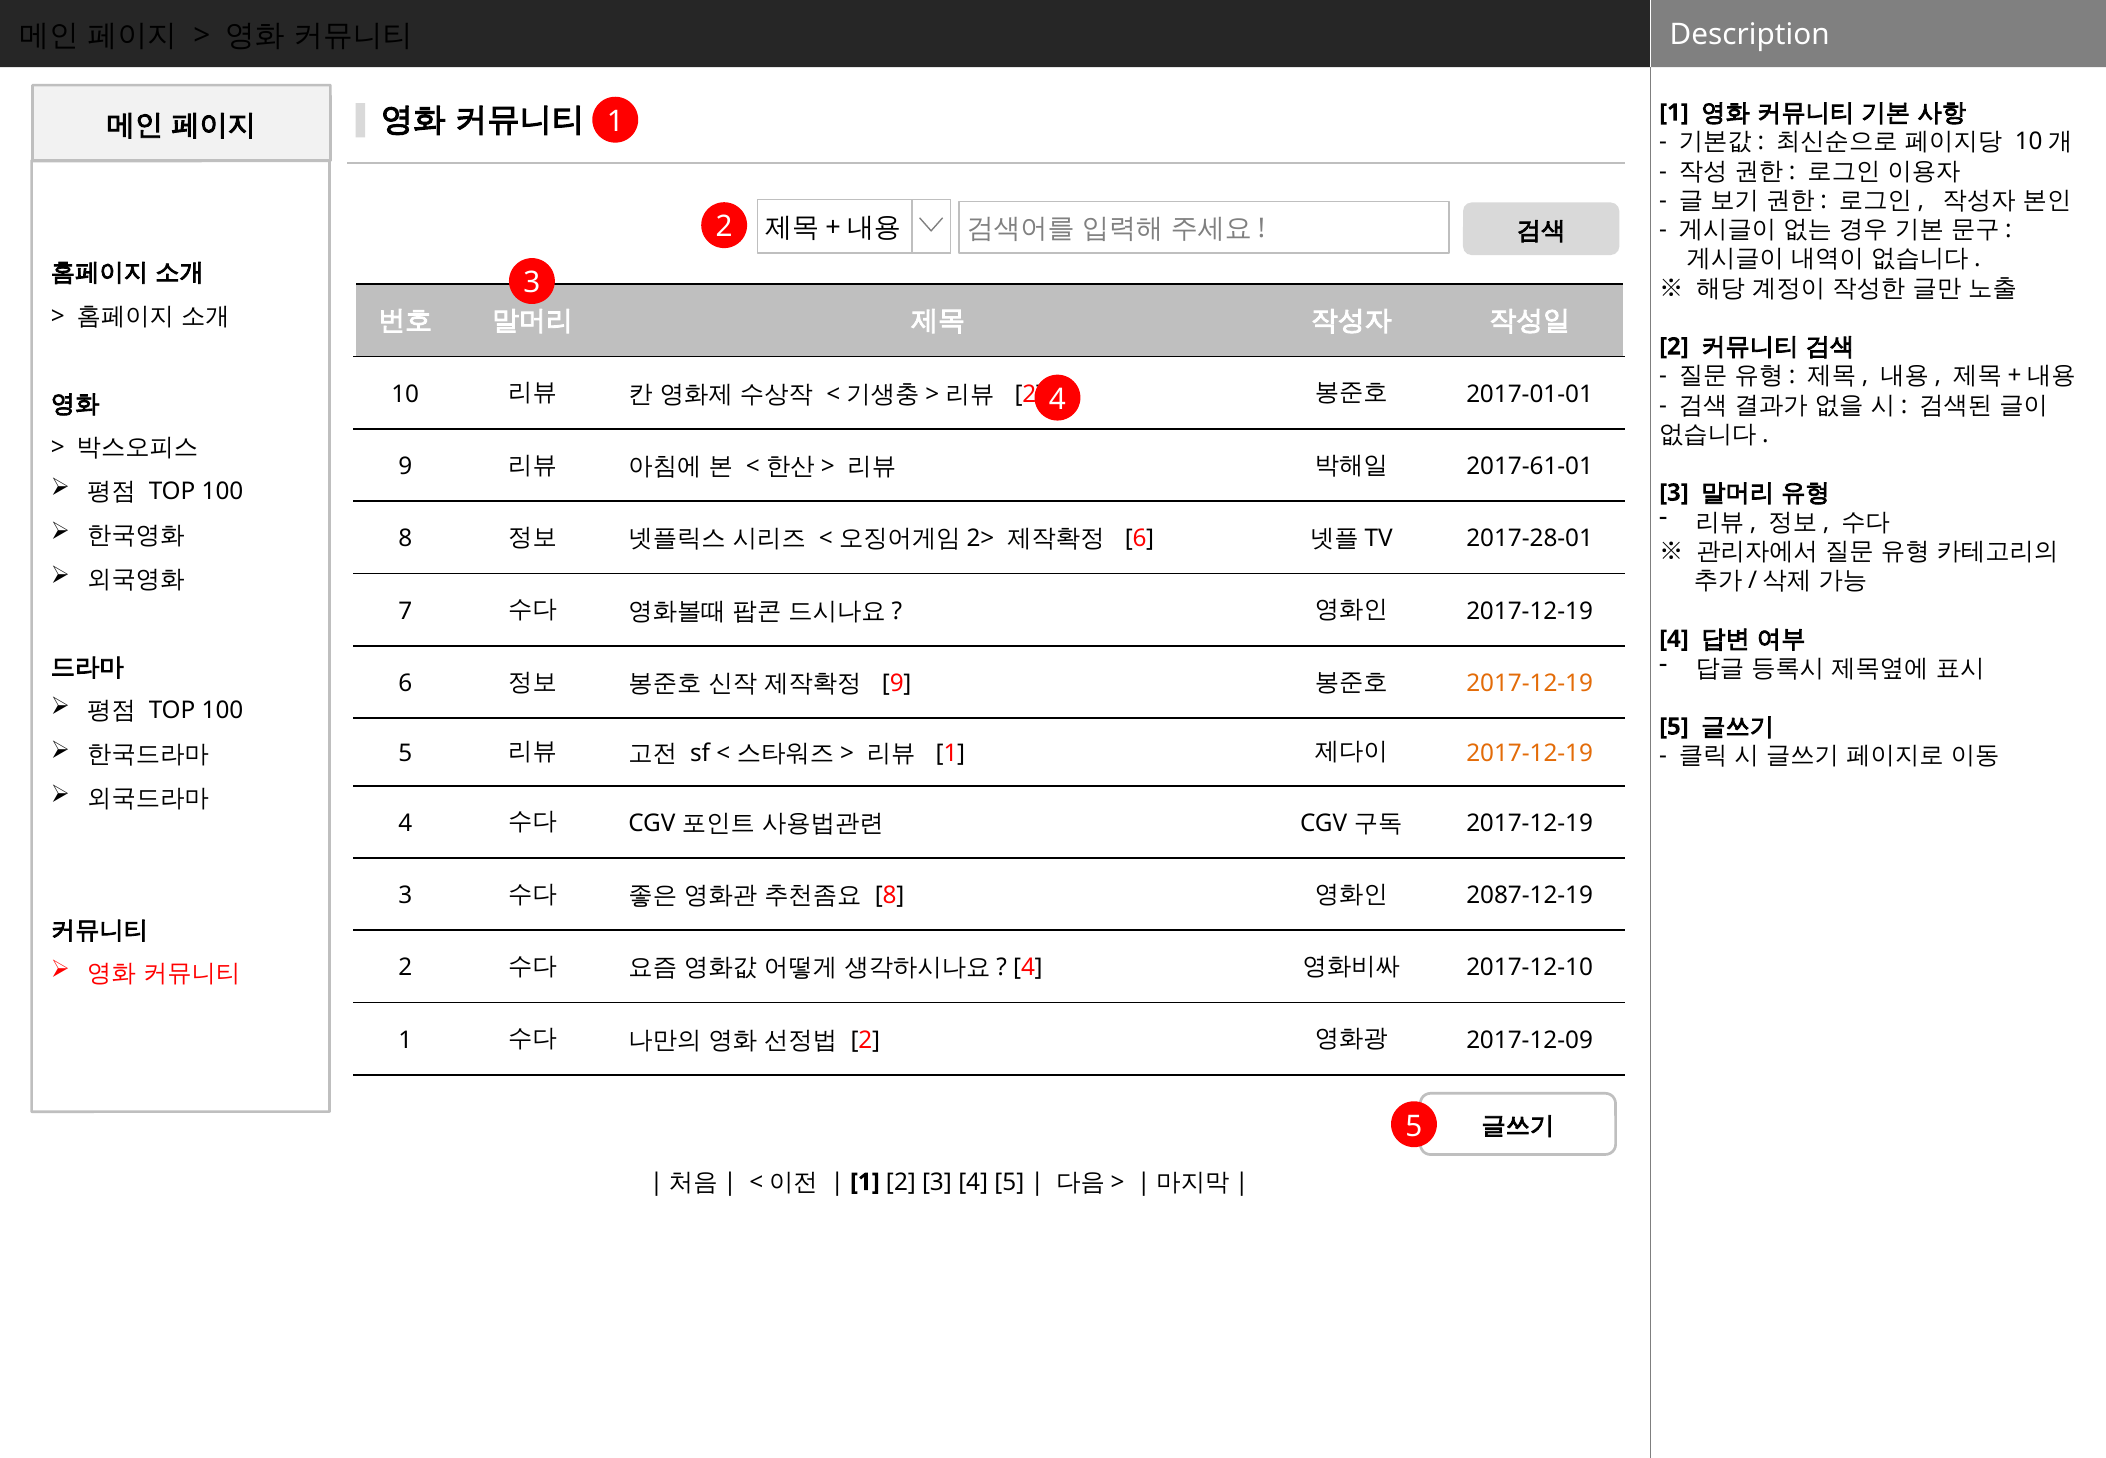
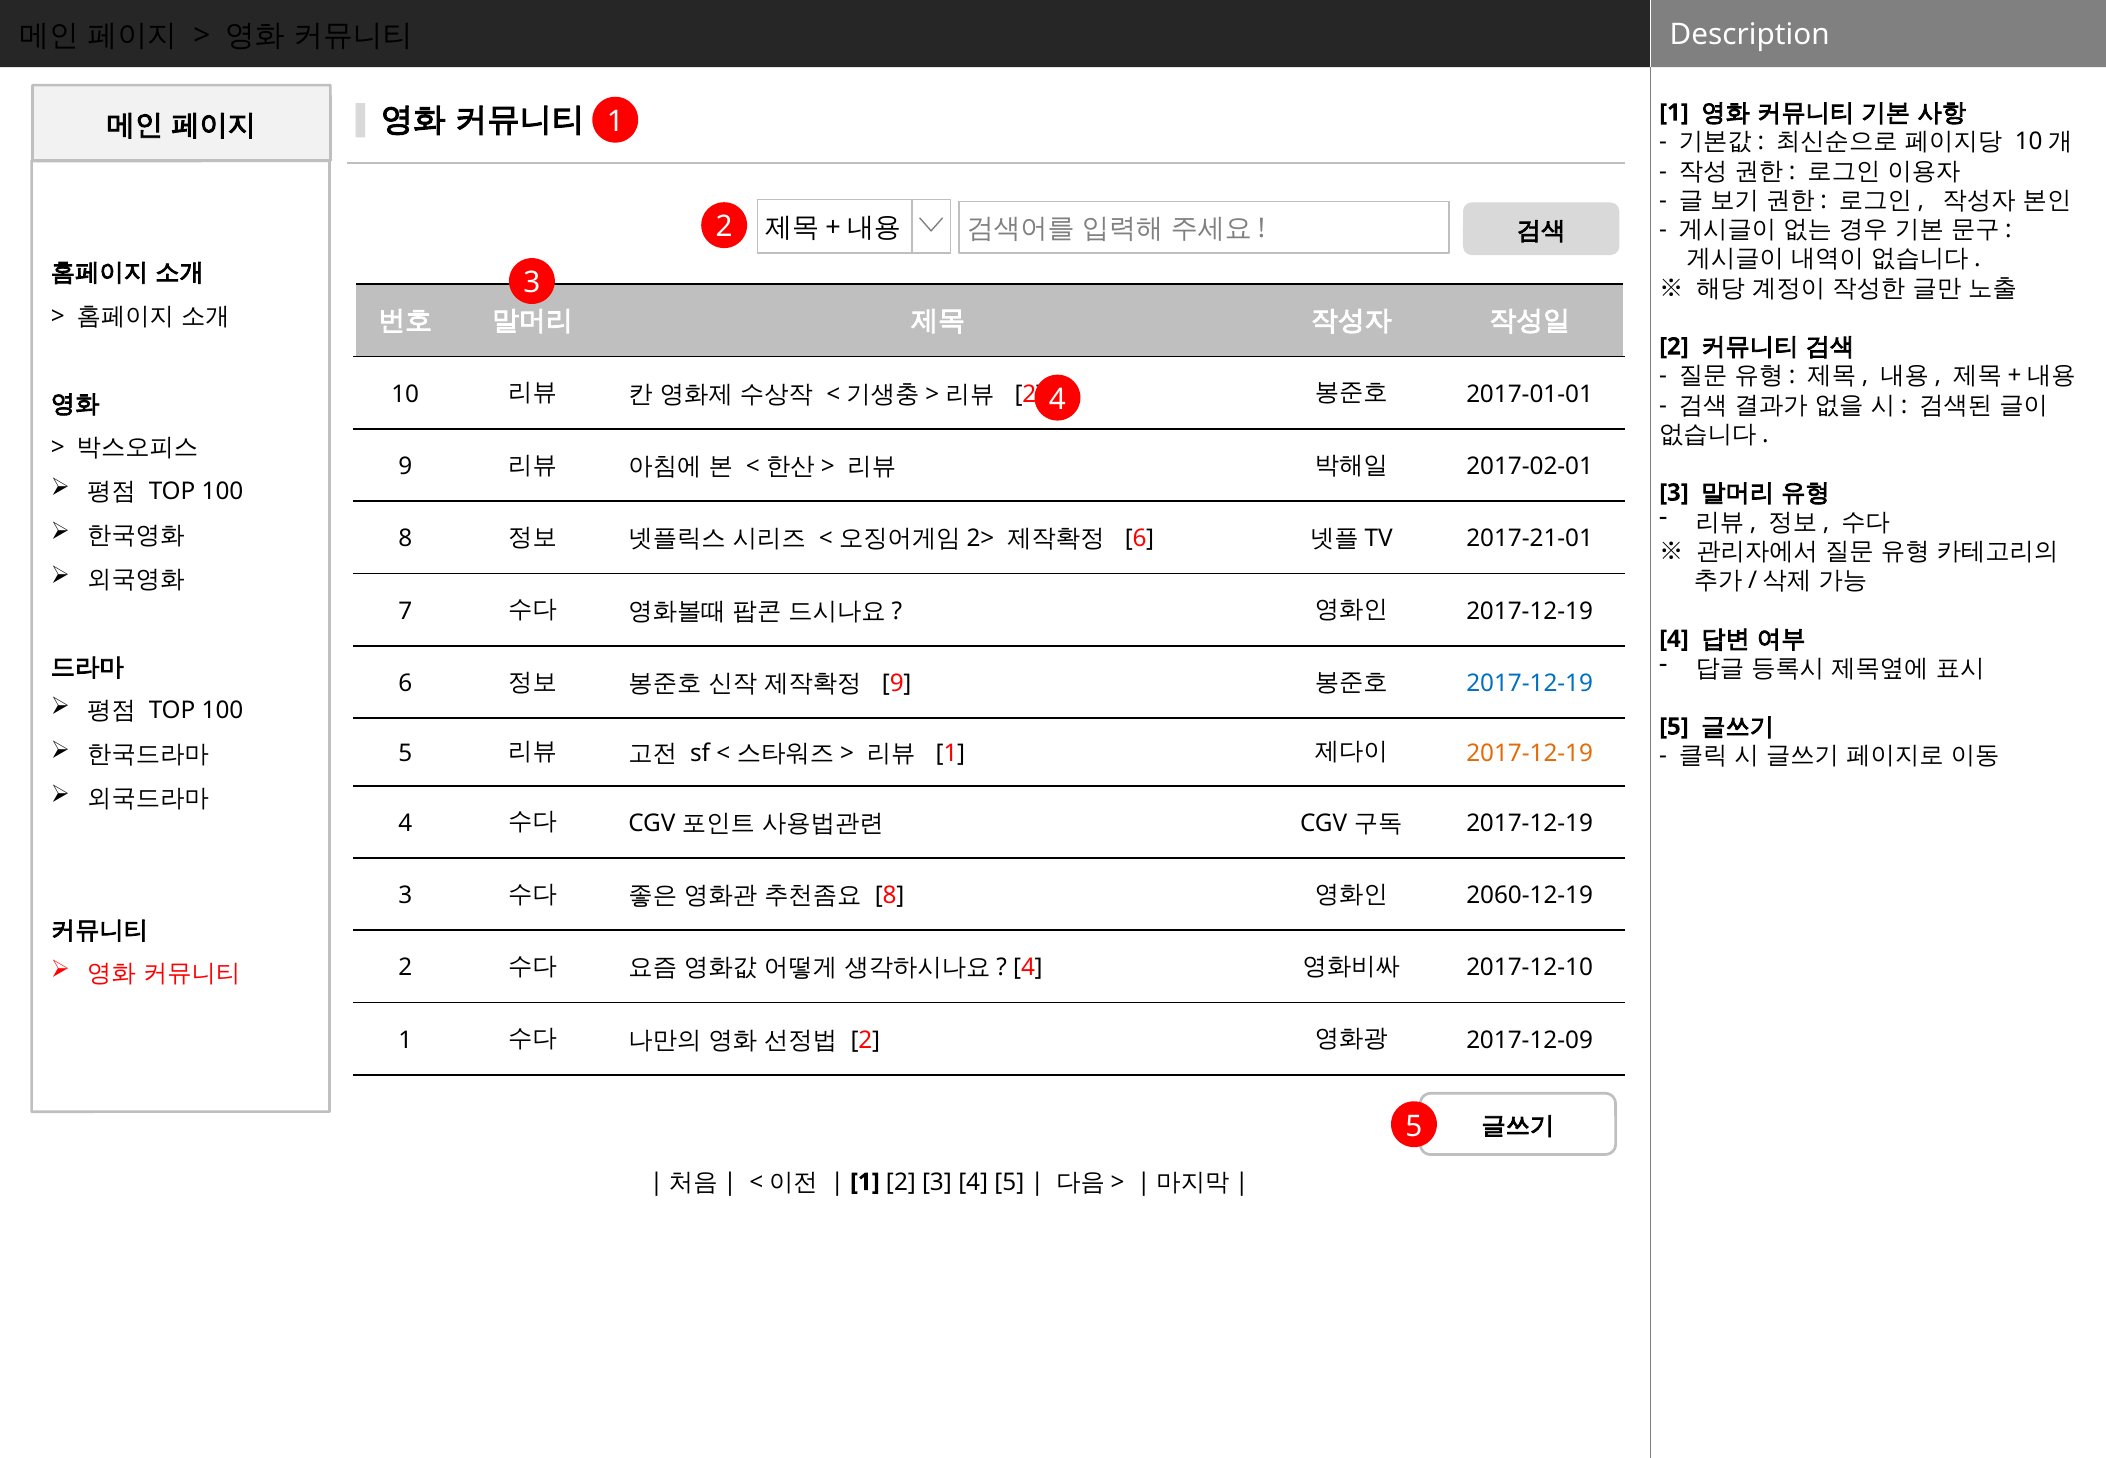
2017-61-01: 2017-61-01 -> 2017-02-01
2017-28-01: 2017-28-01 -> 2017-21-01
2017-12-19 at (1530, 683) colour: orange -> blue
2087-12-19: 2087-12-19 -> 2060-12-19
